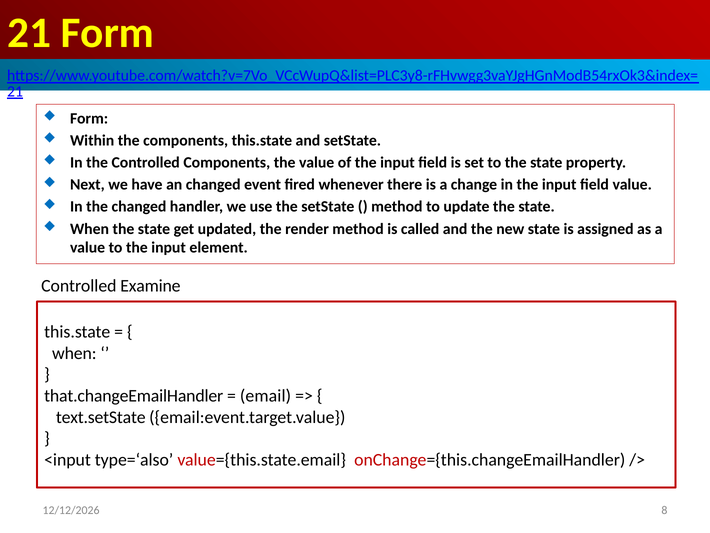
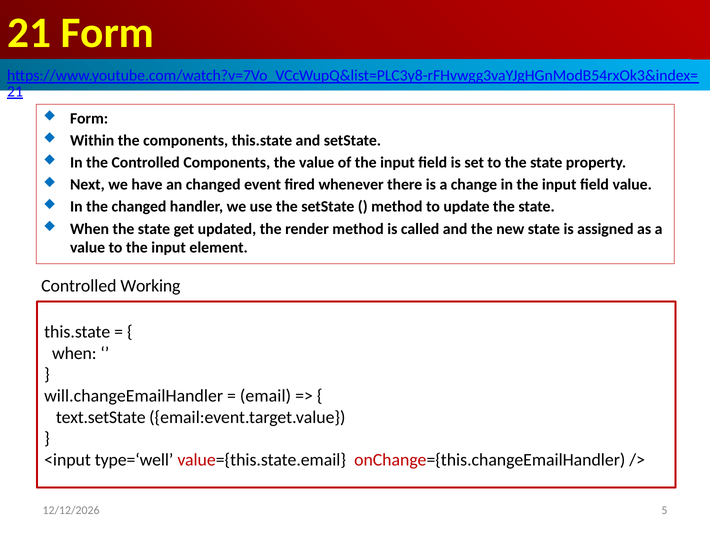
Examine: Examine -> Working
that.changeEmailHandler: that.changeEmailHandler -> will.changeEmailHandler
type=‘also: type=‘also -> type=‘well
8: 8 -> 5
